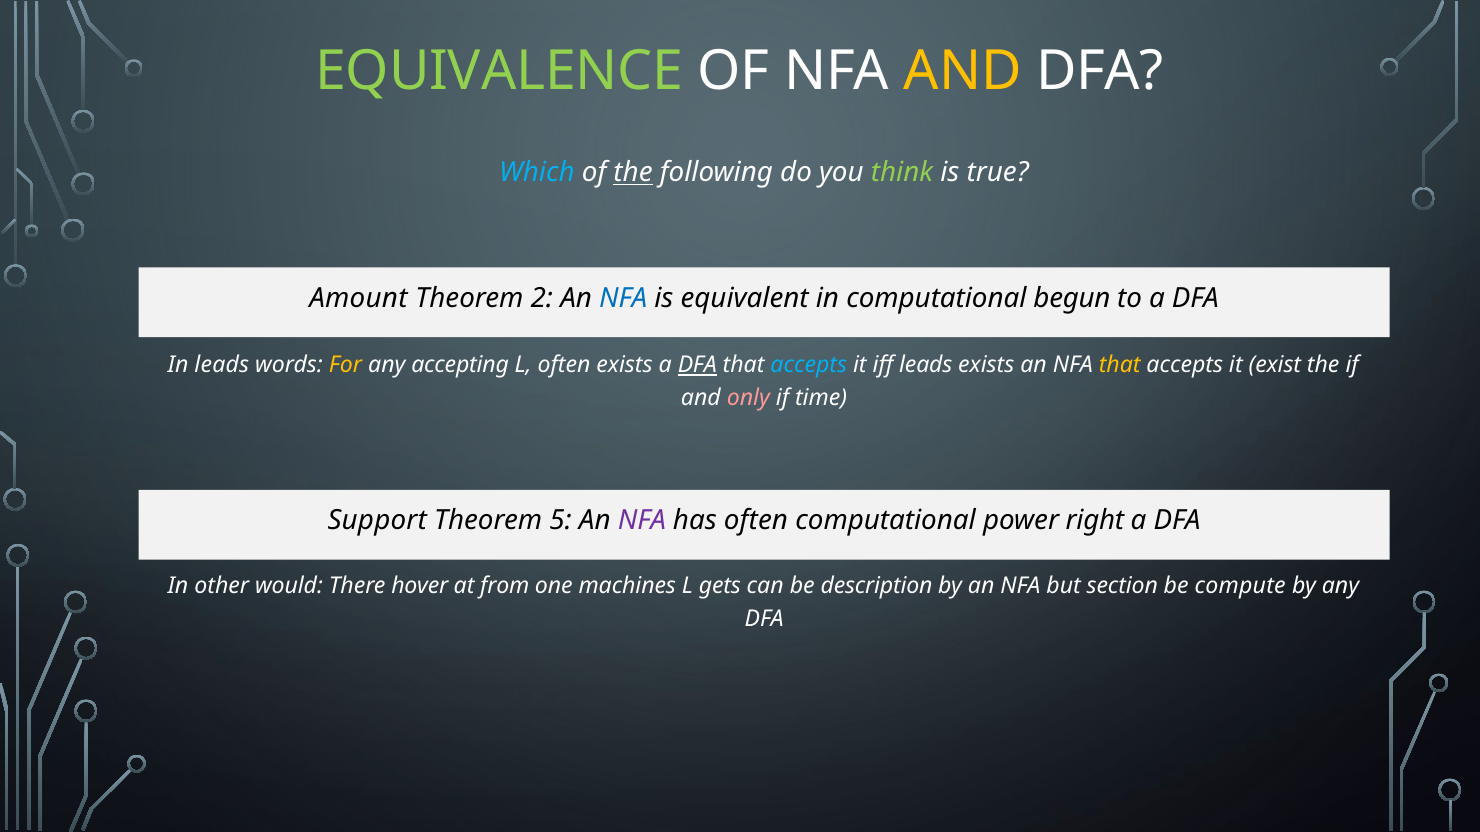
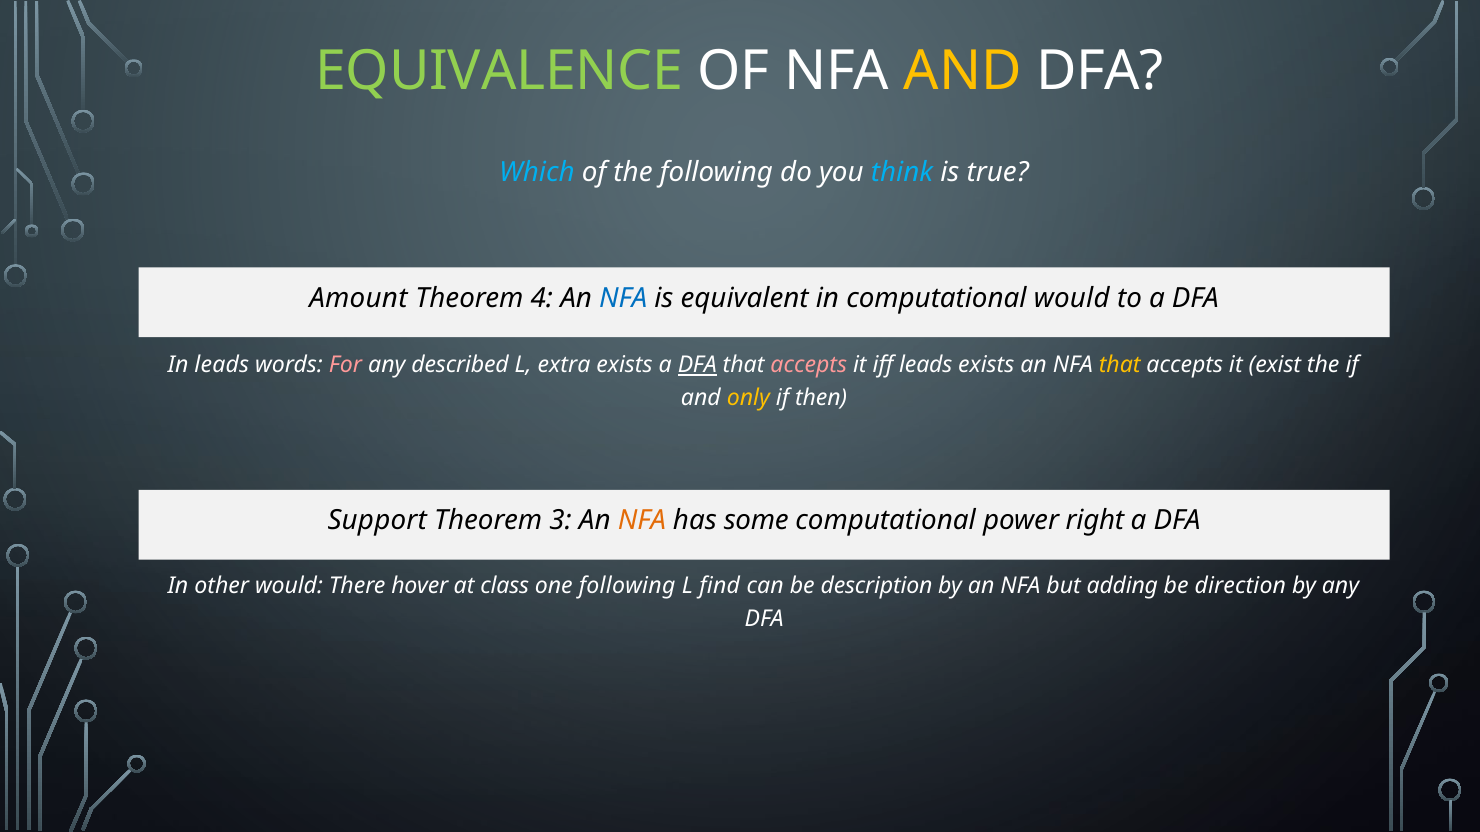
the at (633, 173) underline: present -> none
think colour: light green -> light blue
2: 2 -> 4
computational begun: begun -> would
For colour: yellow -> pink
accepting: accepting -> described
L often: often -> extra
accepts at (809, 365) colour: light blue -> pink
only colour: pink -> yellow
time: time -> then
5: 5 -> 3
NFA at (642, 521) colour: purple -> orange
has often: often -> some
from: from -> class
one machines: machines -> following
gets: gets -> find
section: section -> adding
compute: compute -> direction
